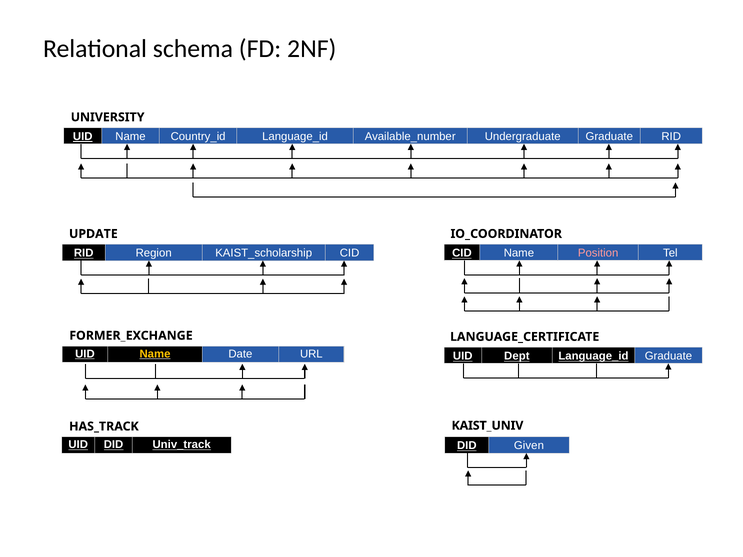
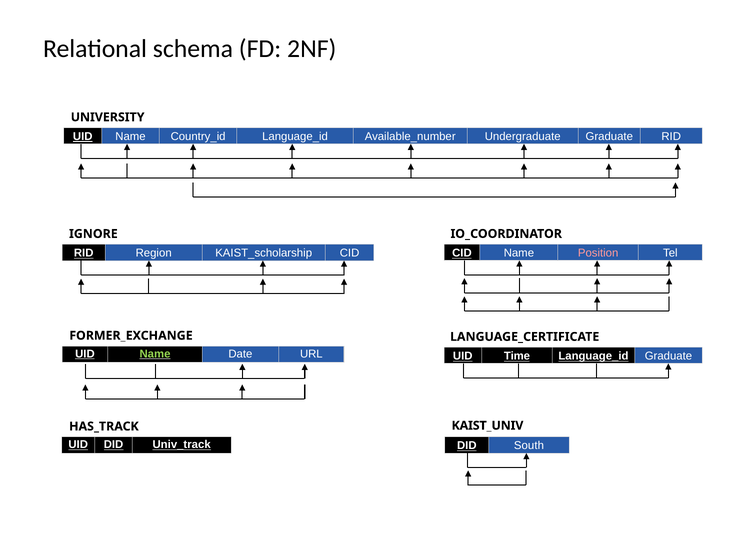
UPDATE: UPDATE -> IGNORE
Name at (155, 354) colour: yellow -> light green
Dept: Dept -> Time
Given: Given -> South
